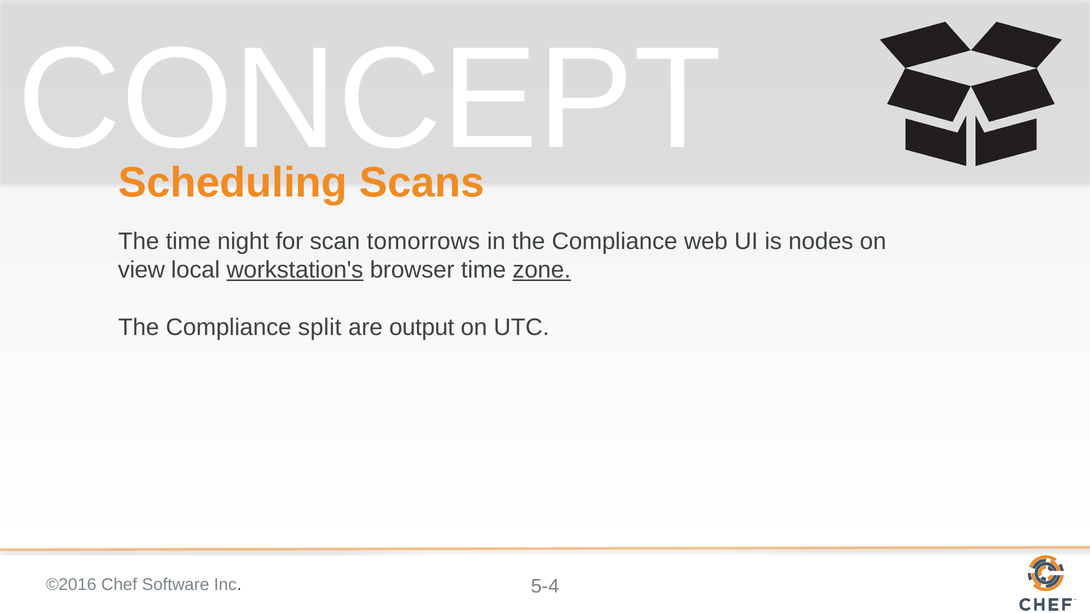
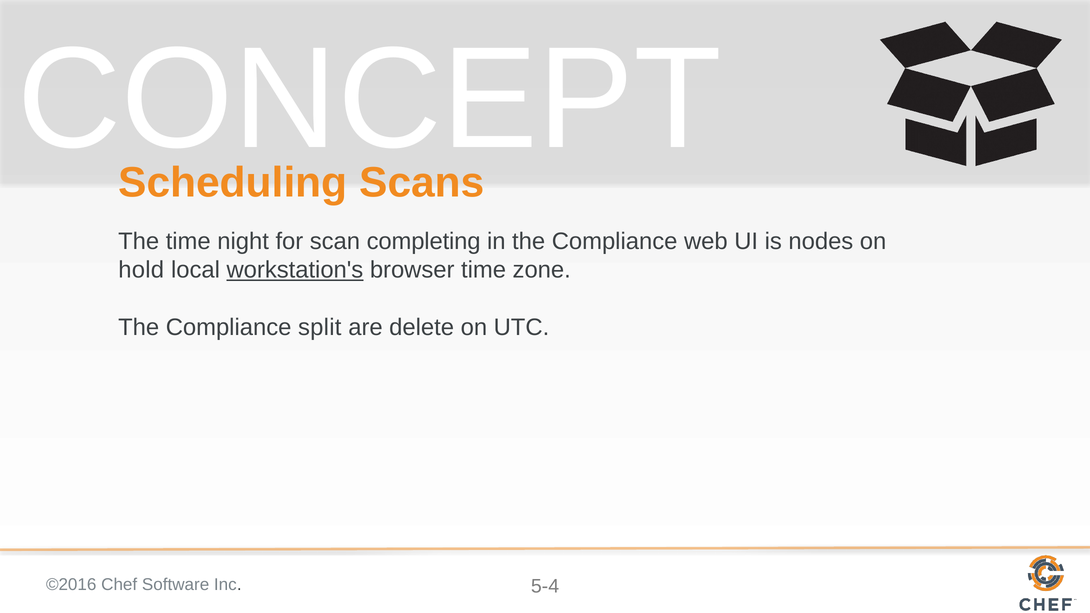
tomorrows: tomorrows -> completing
view: view -> hold
zone underline: present -> none
output: output -> delete
